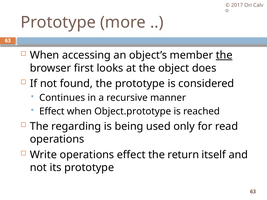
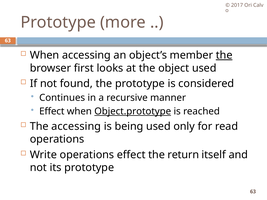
object does: does -> used
Object.prototype underline: none -> present
The regarding: regarding -> accessing
